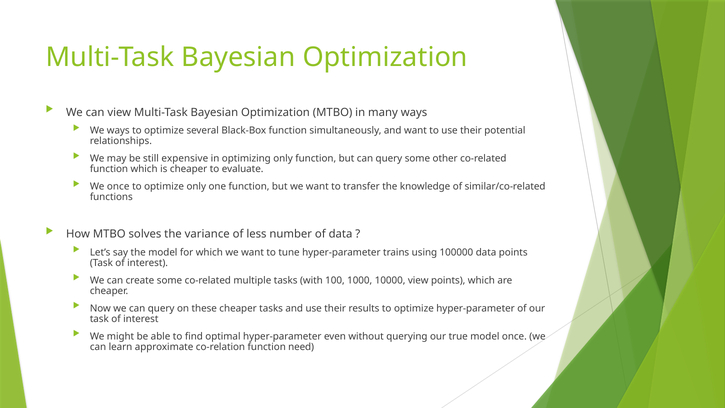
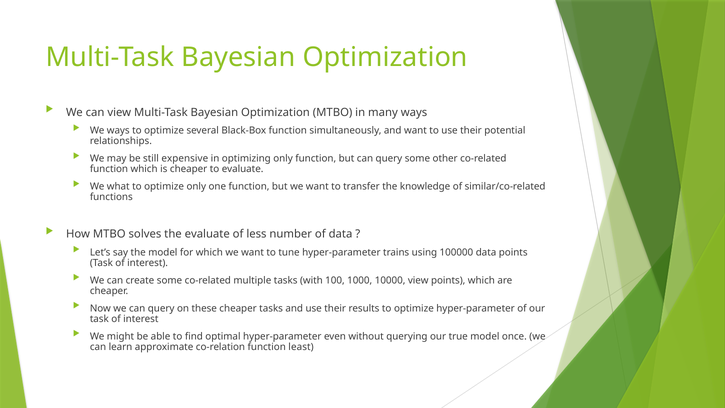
We once: once -> what
the variance: variance -> evaluate
need: need -> least
